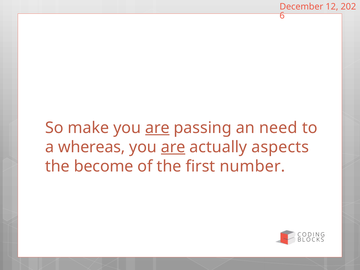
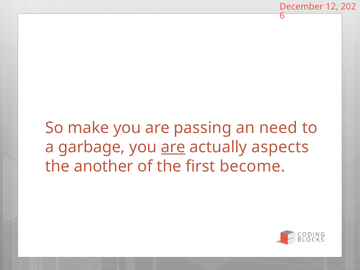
are at (157, 128) underline: present -> none
whereas: whereas -> garbage
become: become -> another
number: number -> become
